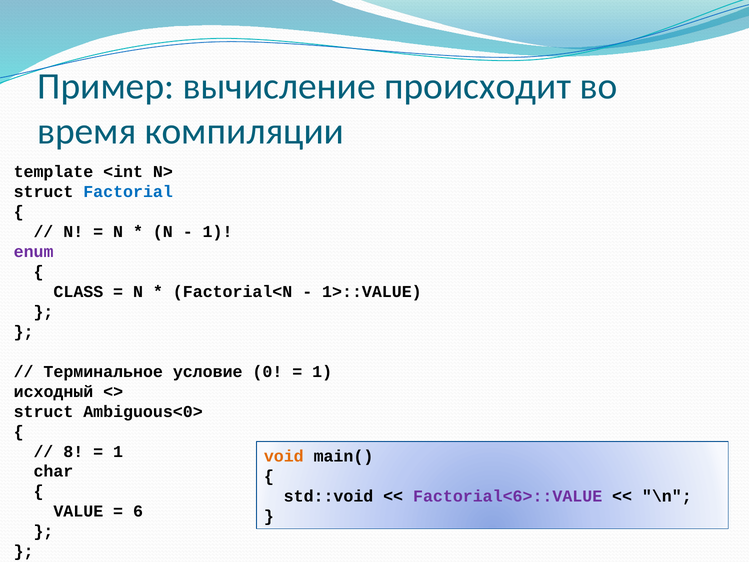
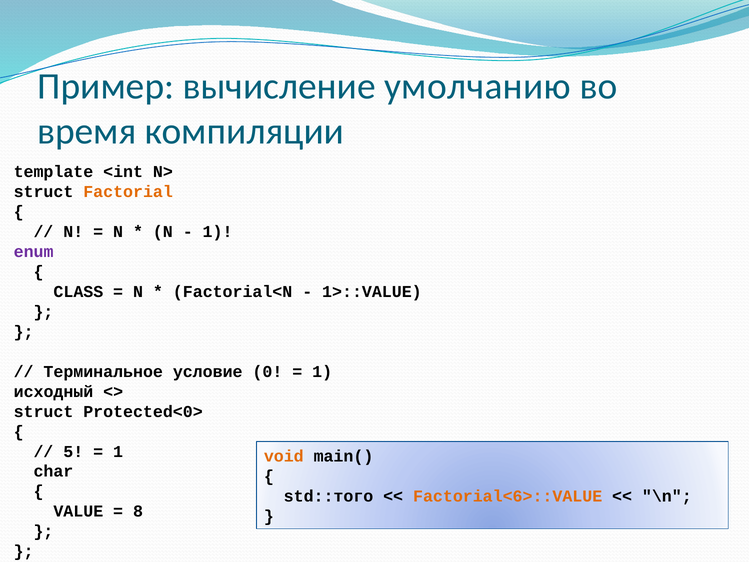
происходит: происходит -> умолчанию
Factorial colour: blue -> orange
Ambiguous<0>: Ambiguous<0> -> Protected<0>
8: 8 -> 5
std::void: std::void -> std::того
Factorial<6>::VALUE colour: purple -> orange
6: 6 -> 8
